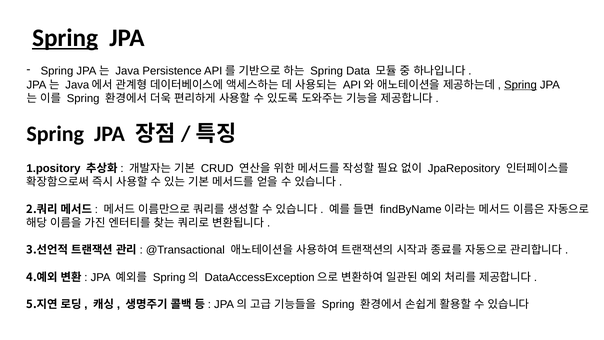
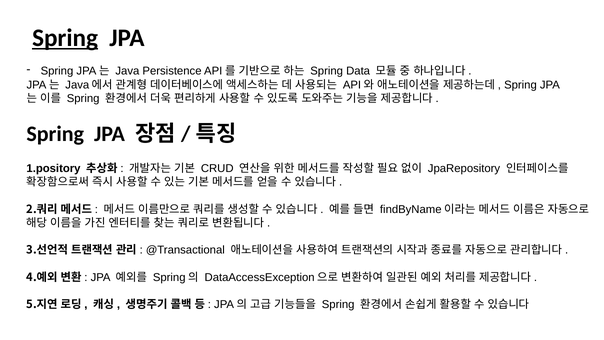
Spring at (520, 85) underline: present -> none
